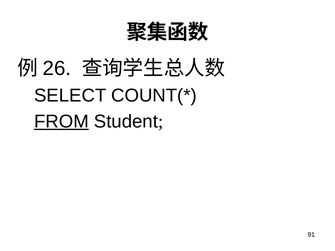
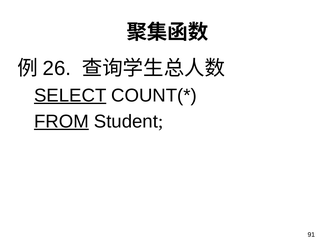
SELECT underline: none -> present
